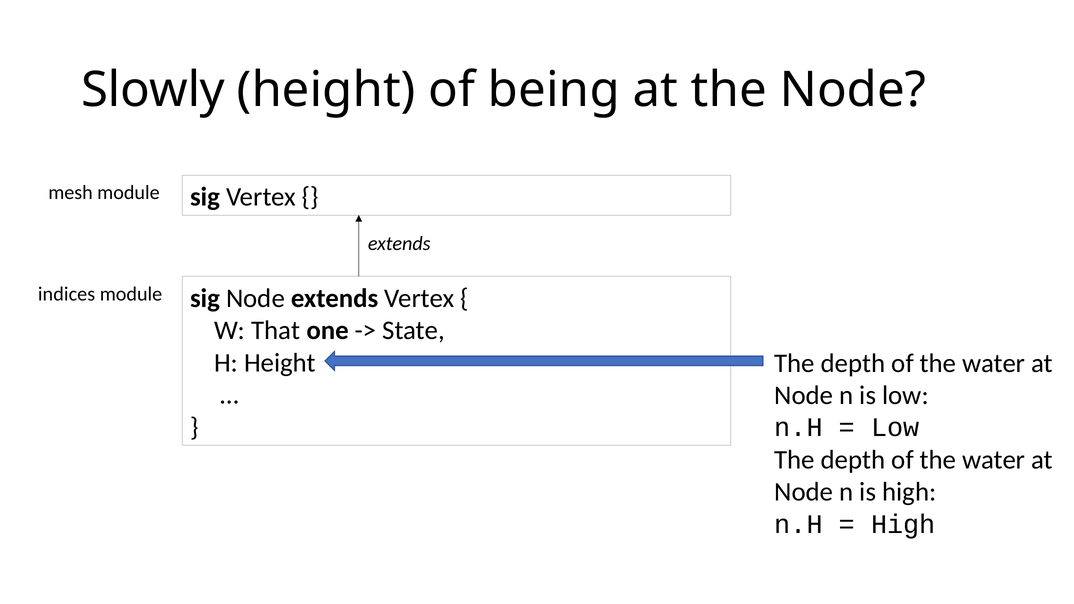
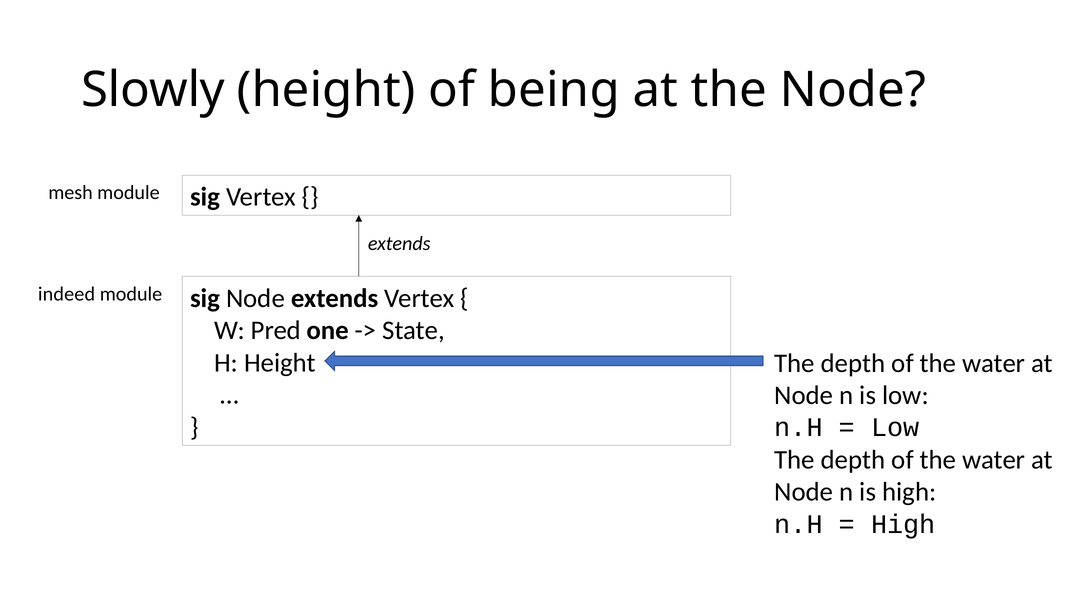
indices: indices -> indeed
That: That -> Pred
